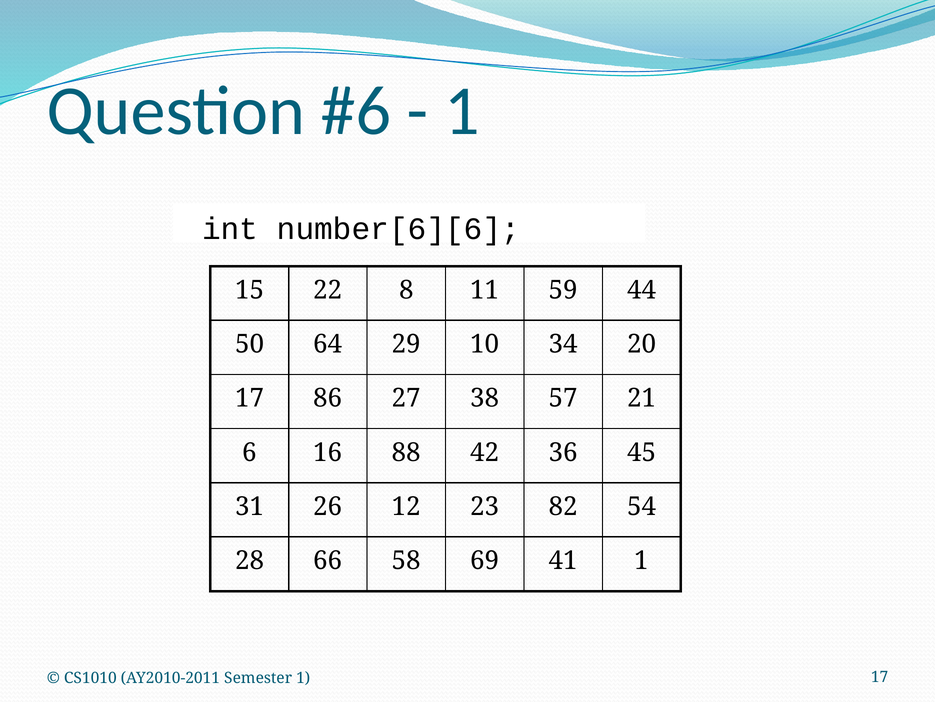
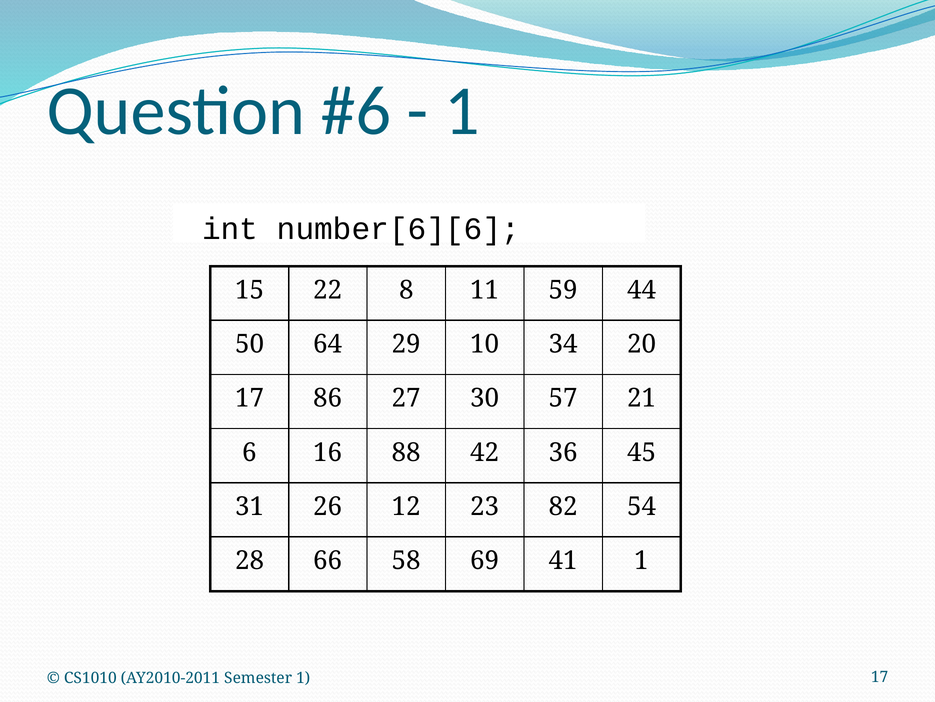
38: 38 -> 30
